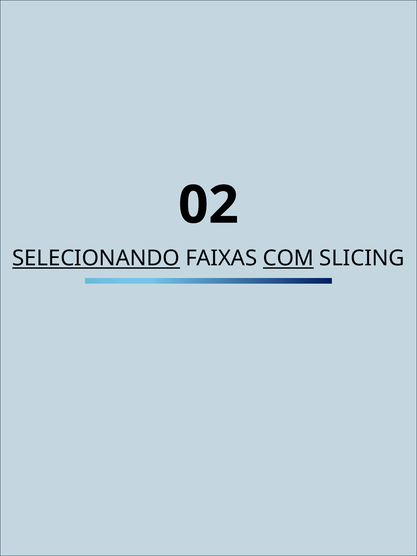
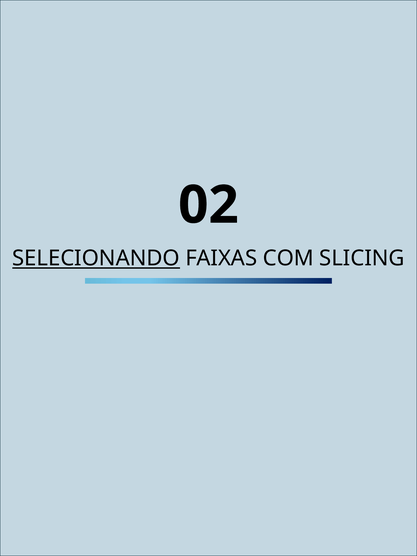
COM underline: present -> none
